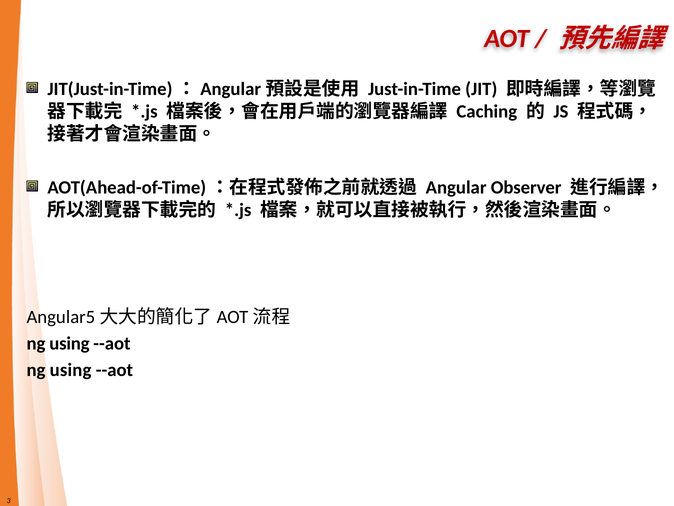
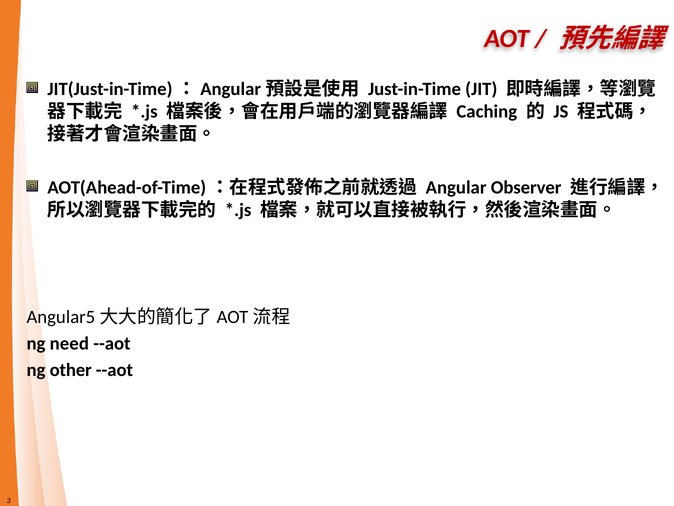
using at (69, 343): using -> need
using at (71, 370): using -> other
